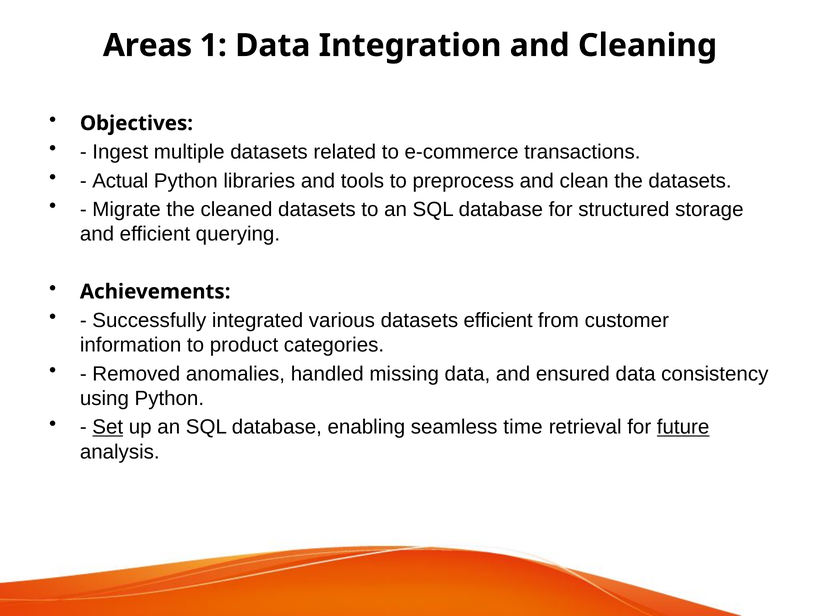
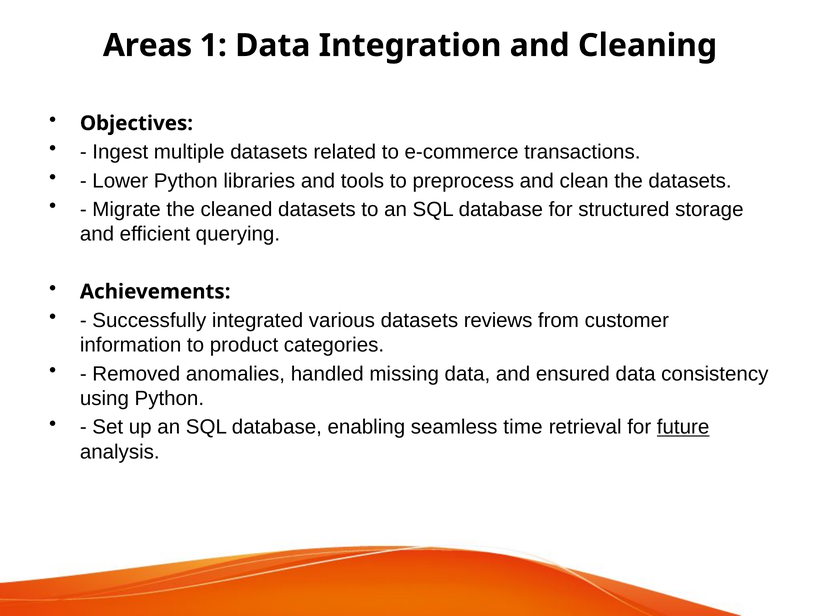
Actual: Actual -> Lower
datasets efficient: efficient -> reviews
Set underline: present -> none
